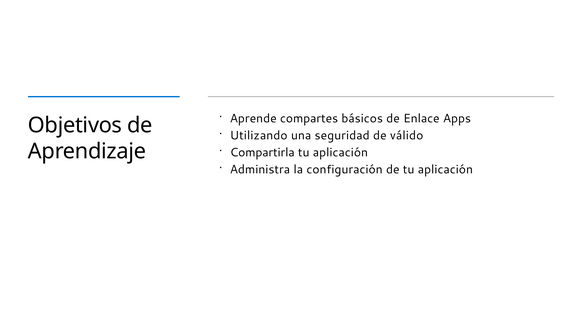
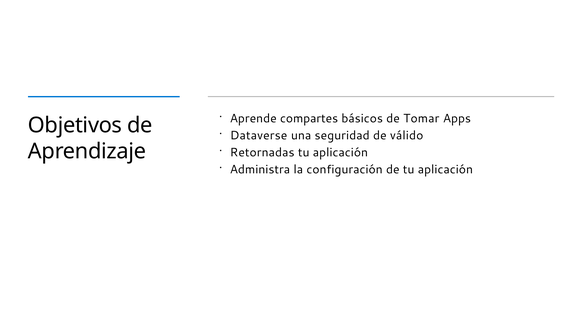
Enlace: Enlace -> Tomar
Utilizando: Utilizando -> Dataverse
Compartirla: Compartirla -> Retornadas
